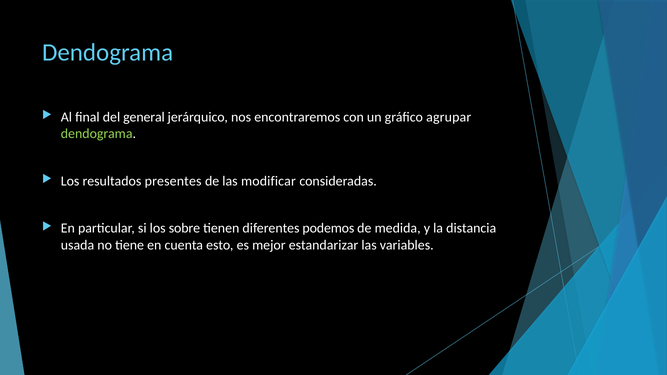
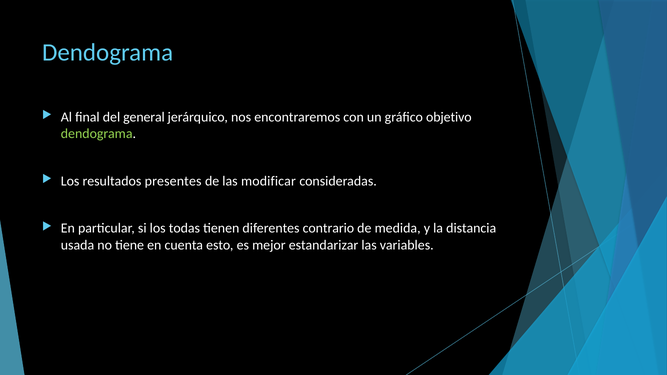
agrupar: agrupar -> objetivo
sobre: sobre -> todas
podemos: podemos -> contrario
